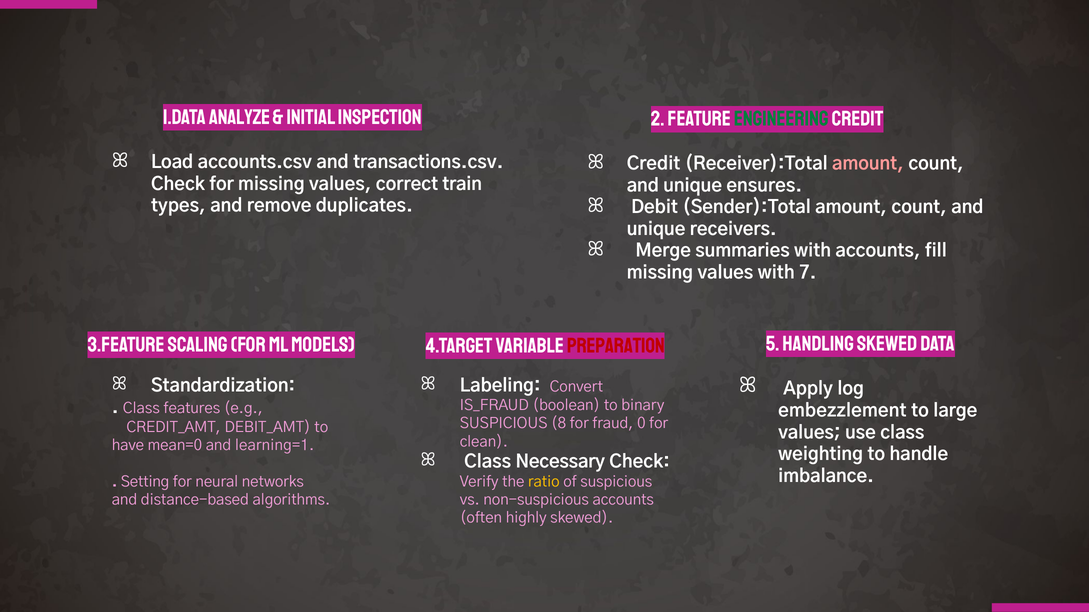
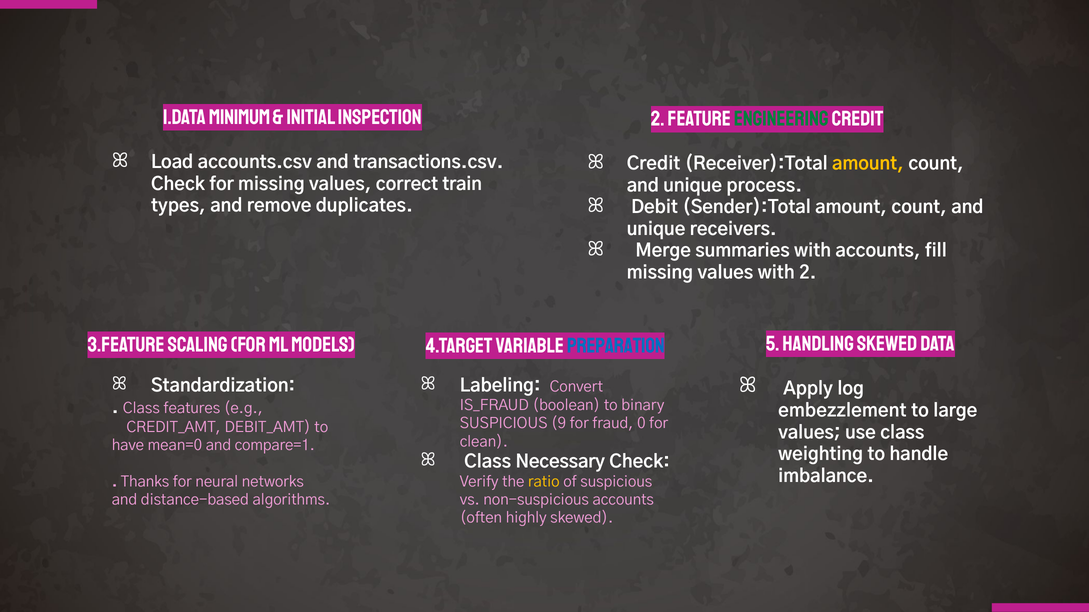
Analyze: Analyze -> Minimum
amount at (868, 164) colour: pink -> yellow
ensures: ensures -> process
with 7: 7 -> 2
Preparation colour: red -> blue
8: 8 -> 9
learning=1: learning=1 -> compare=1
Setting: Setting -> Thanks
